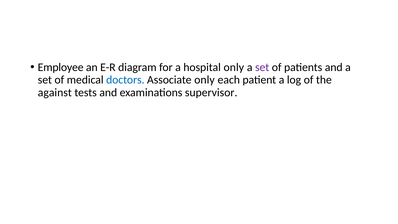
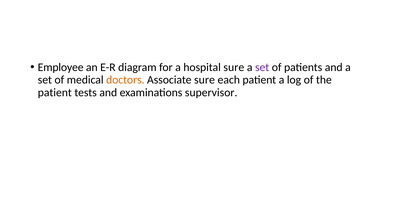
hospital only: only -> sure
doctors colour: blue -> orange
Associate only: only -> sure
against at (55, 92): against -> patient
